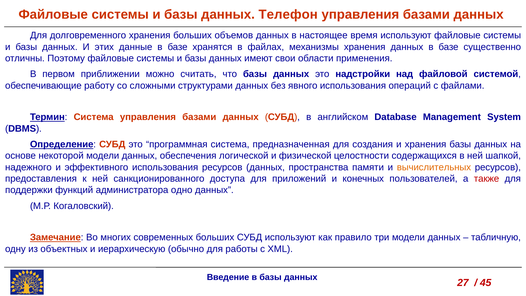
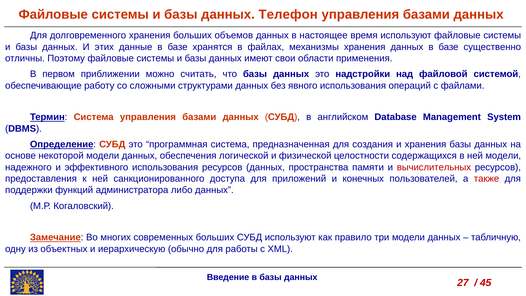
ней шапкой: шапкой -> модели
вычислительных colour: orange -> red
одно: одно -> либо
